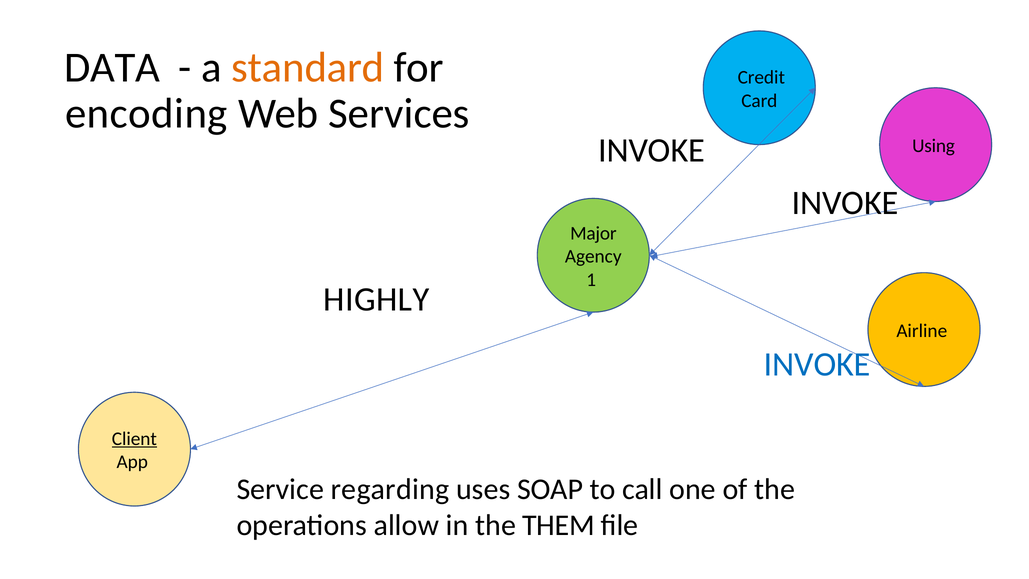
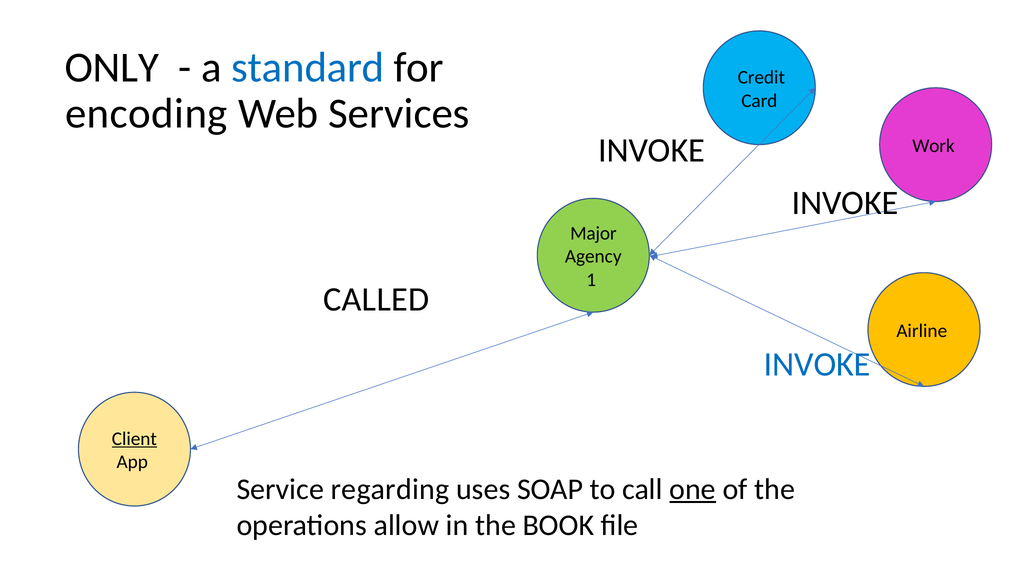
DATA: DATA -> ONLY
standard colour: orange -> blue
Using: Using -> Work
HIGHLY: HIGHLY -> CALLED
one underline: none -> present
THEM: THEM -> BOOK
